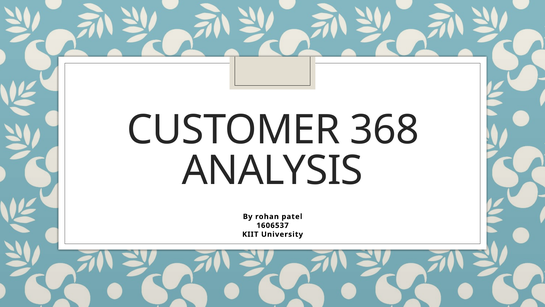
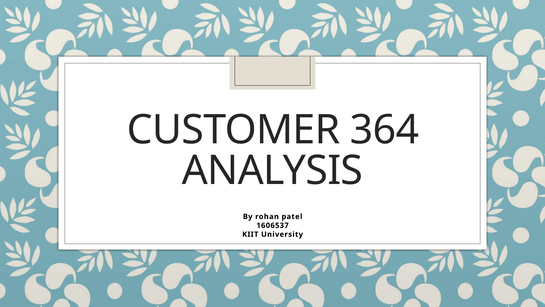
368: 368 -> 364
